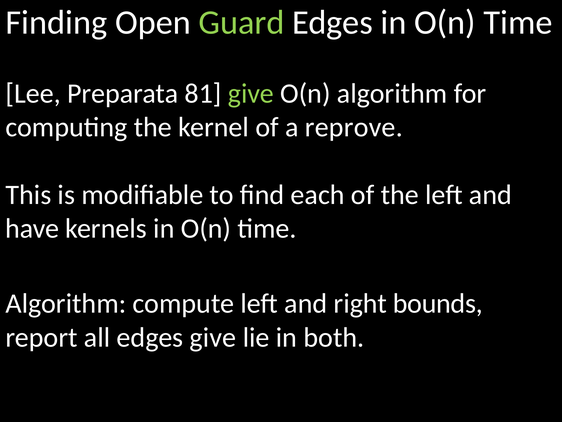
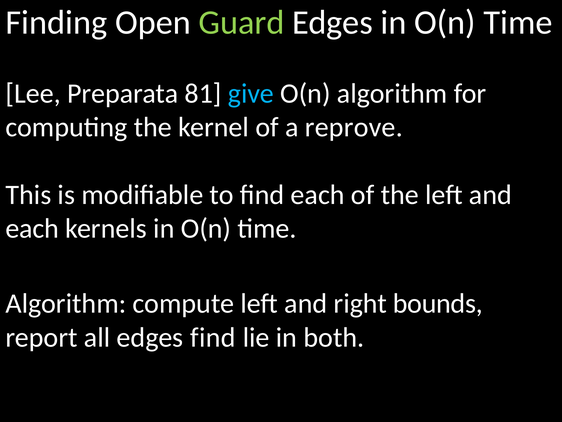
give at (251, 93) colour: light green -> light blue
have at (32, 228): have -> each
edges give: give -> find
